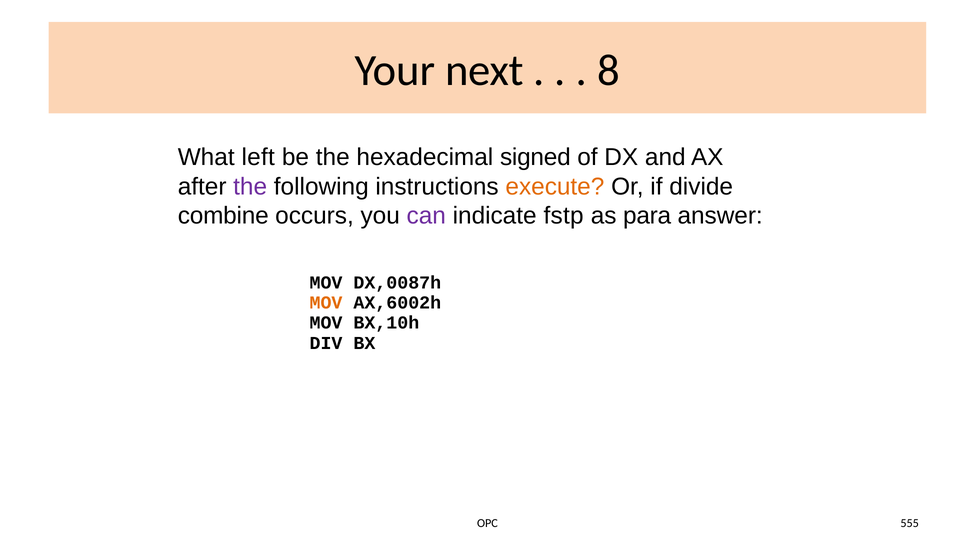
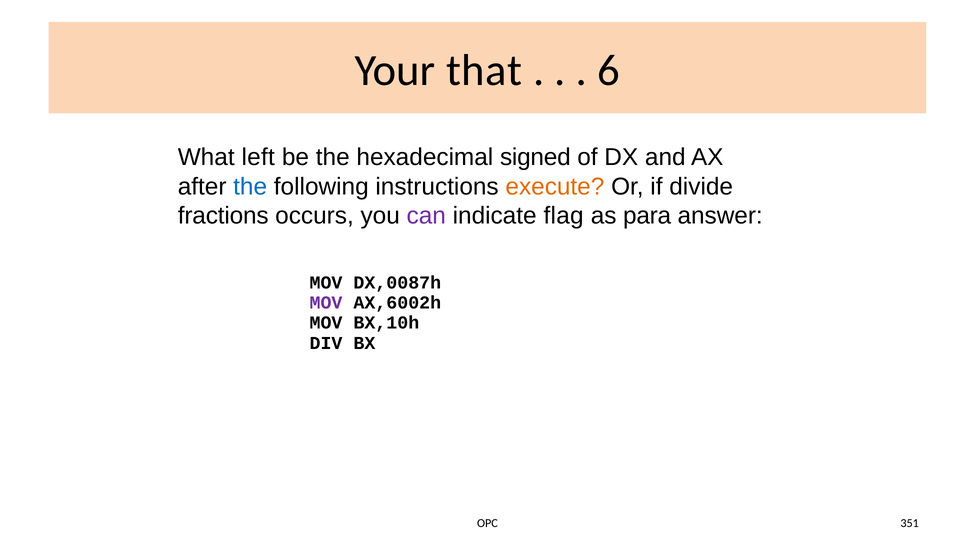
next: next -> that
8: 8 -> 6
the at (250, 187) colour: purple -> blue
combine: combine -> fractions
fstp: fstp -> flag
MOV at (326, 303) colour: orange -> purple
555: 555 -> 351
